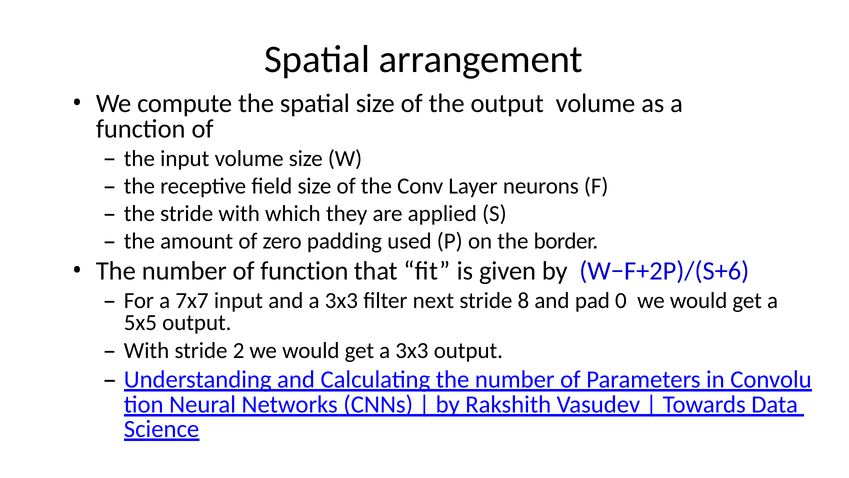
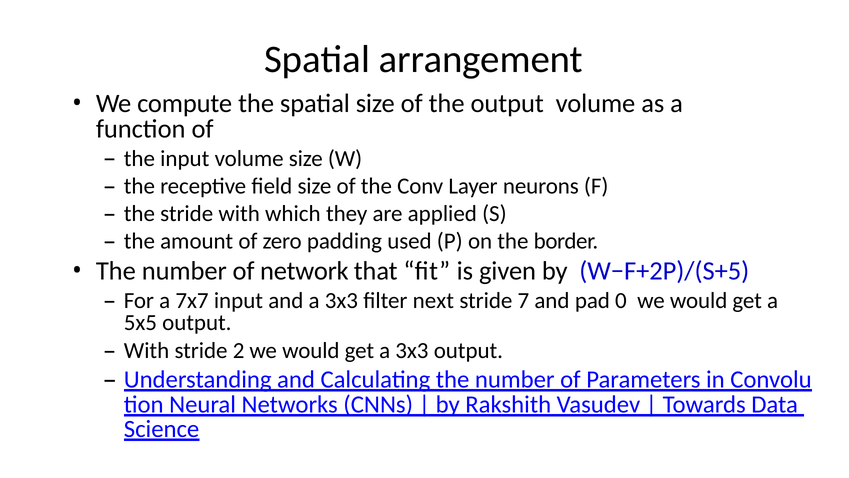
of function: function -> network
W−F+2P)/(S+6: W−F+2P)/(S+6 -> W−F+2P)/(S+5
8: 8 -> 7
